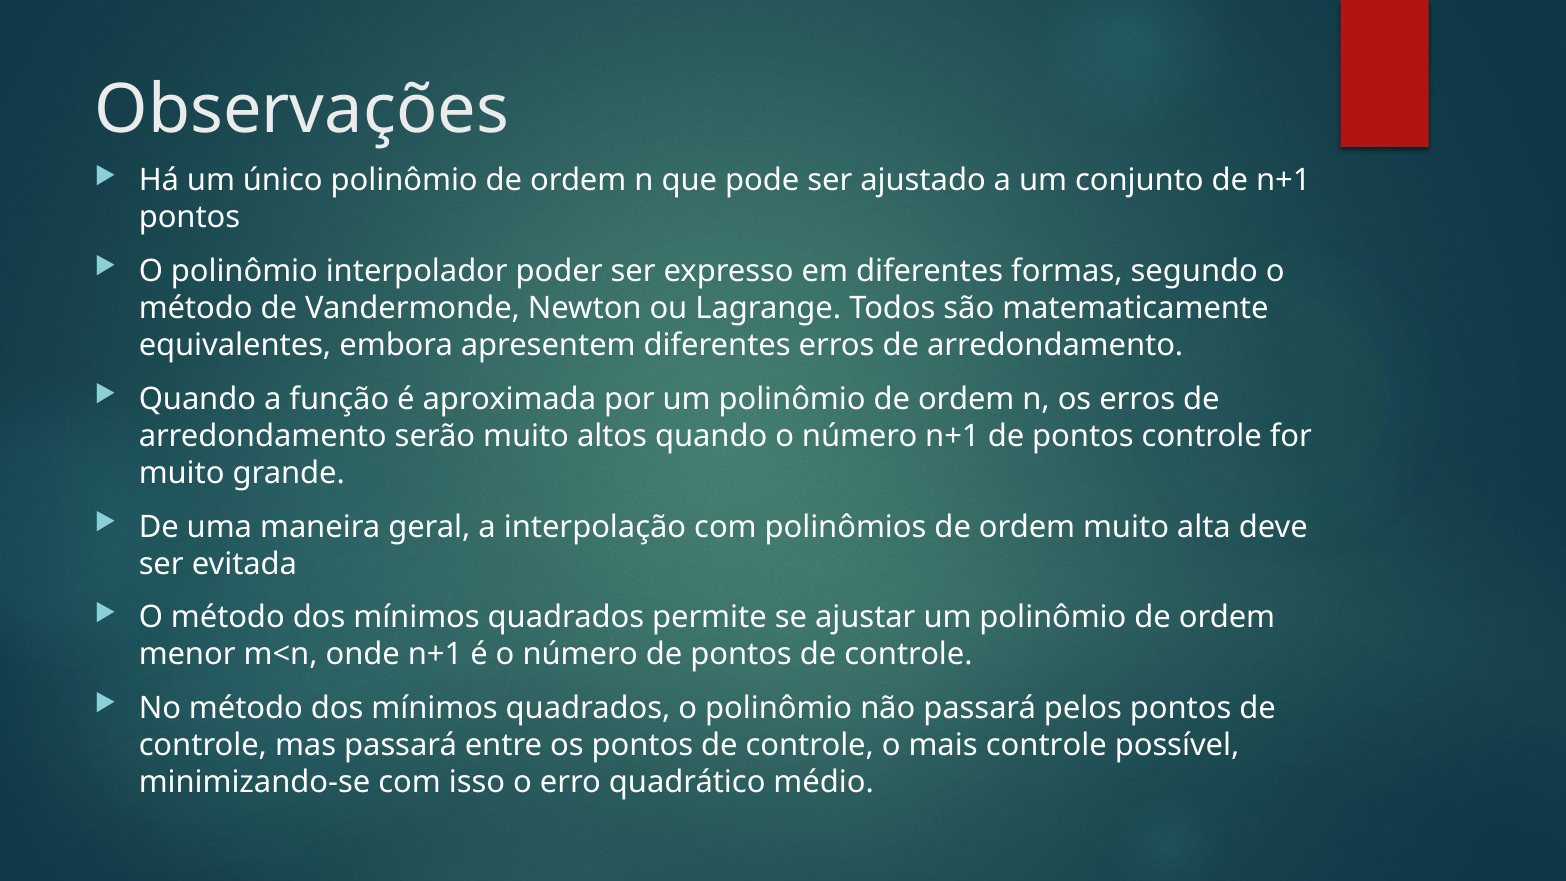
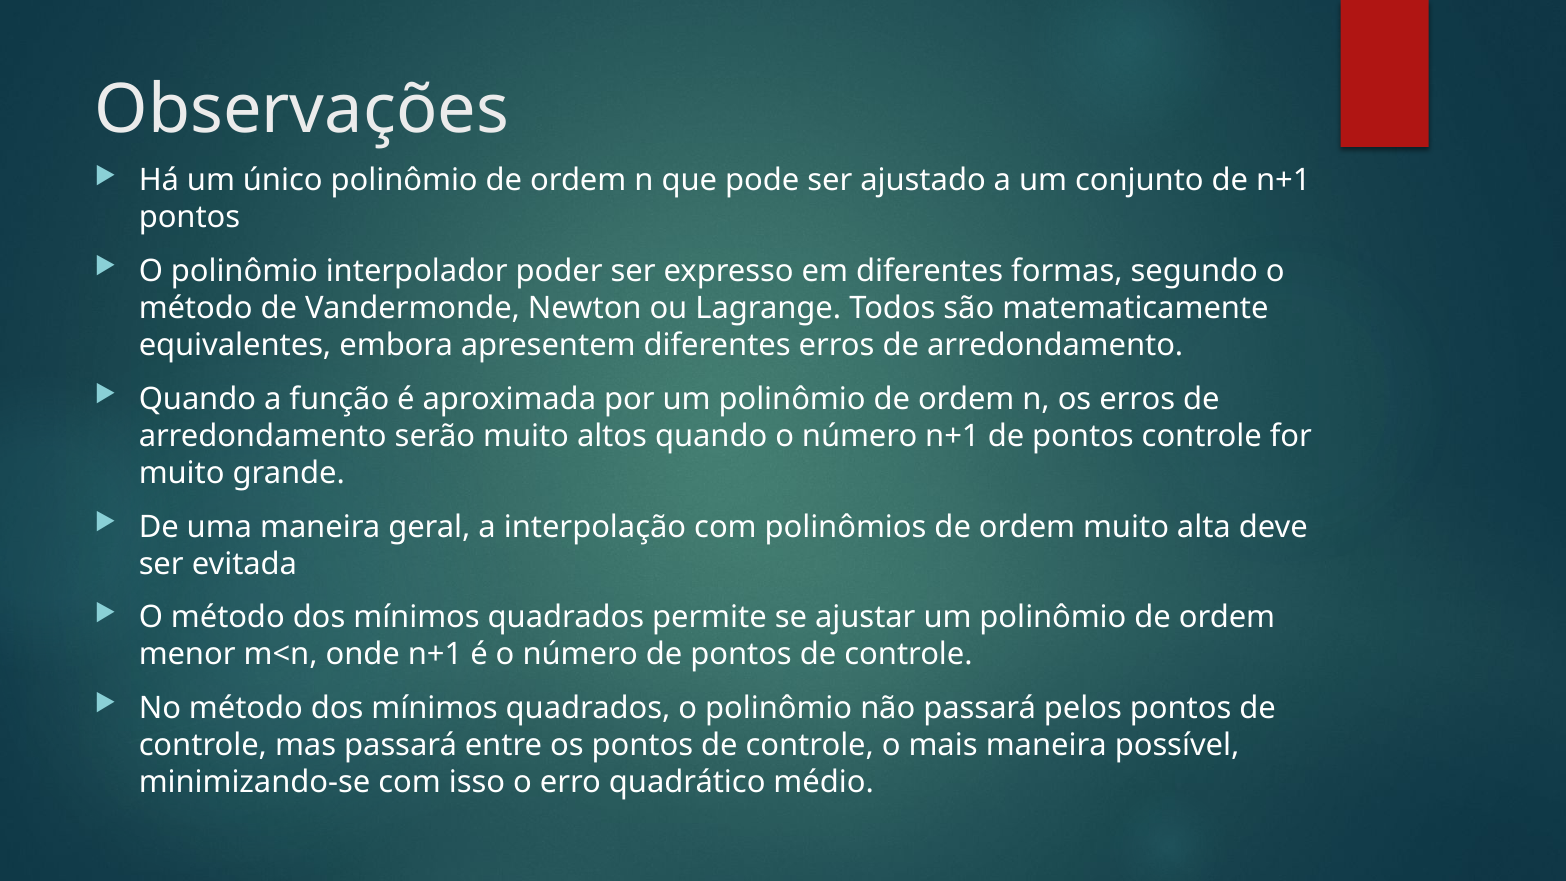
mais controle: controle -> maneira
